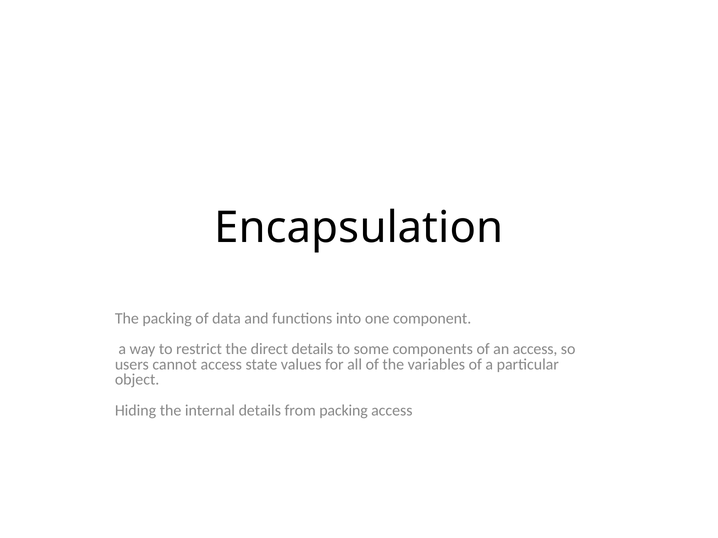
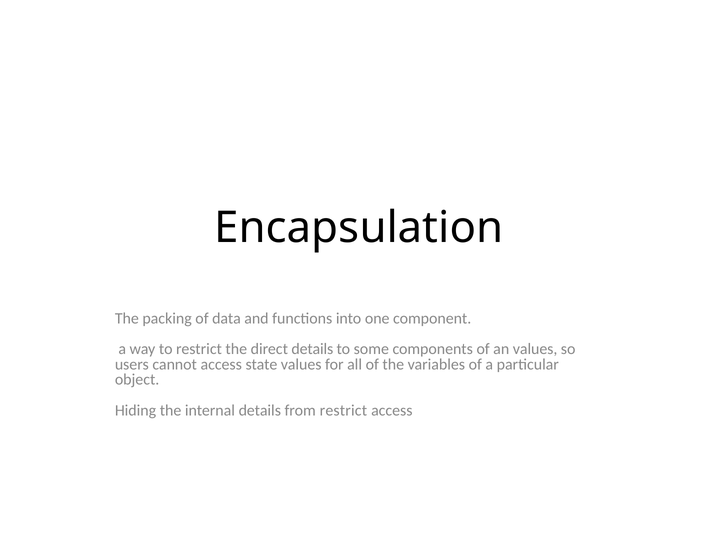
an access: access -> values
from packing: packing -> restrict
